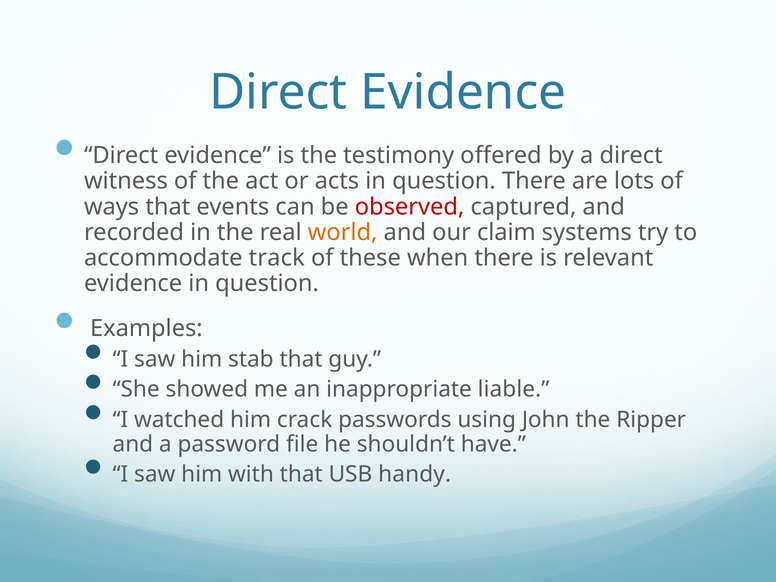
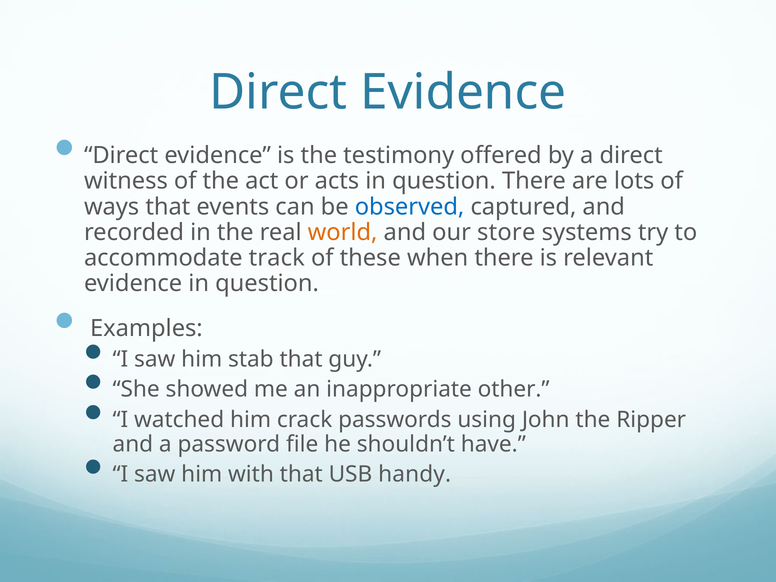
observed colour: red -> blue
claim: claim -> store
liable: liable -> other
